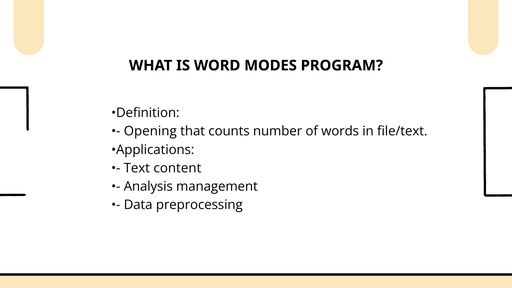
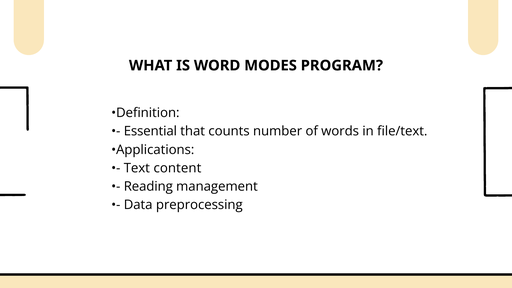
Opening: Opening -> Essential
Analysis: Analysis -> Reading
